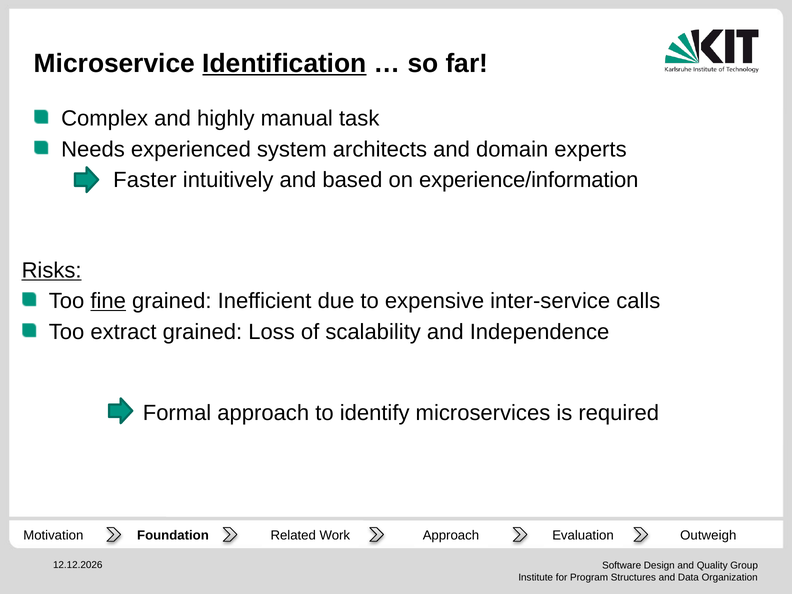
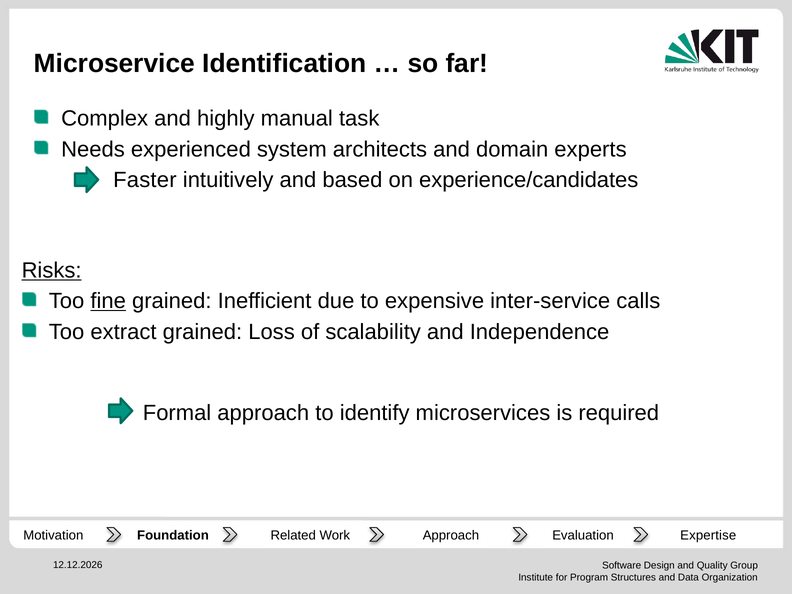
Identification underline: present -> none
experience/information: experience/information -> experience/candidates
Outweigh: Outweigh -> Expertise
